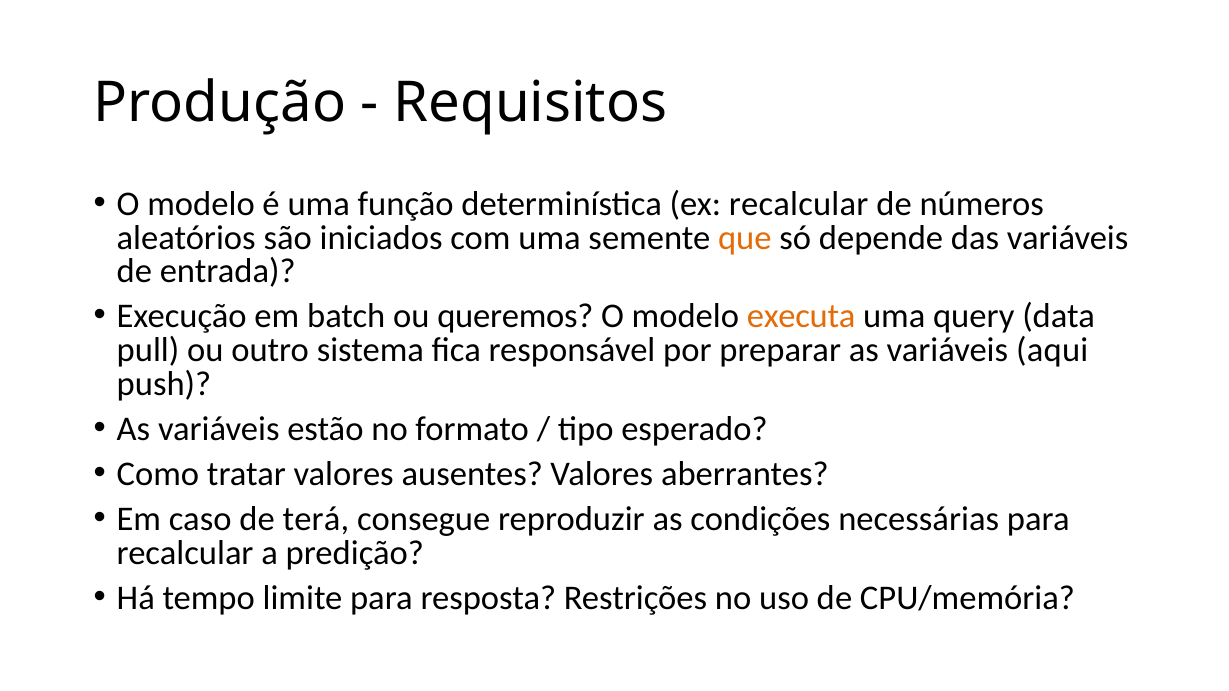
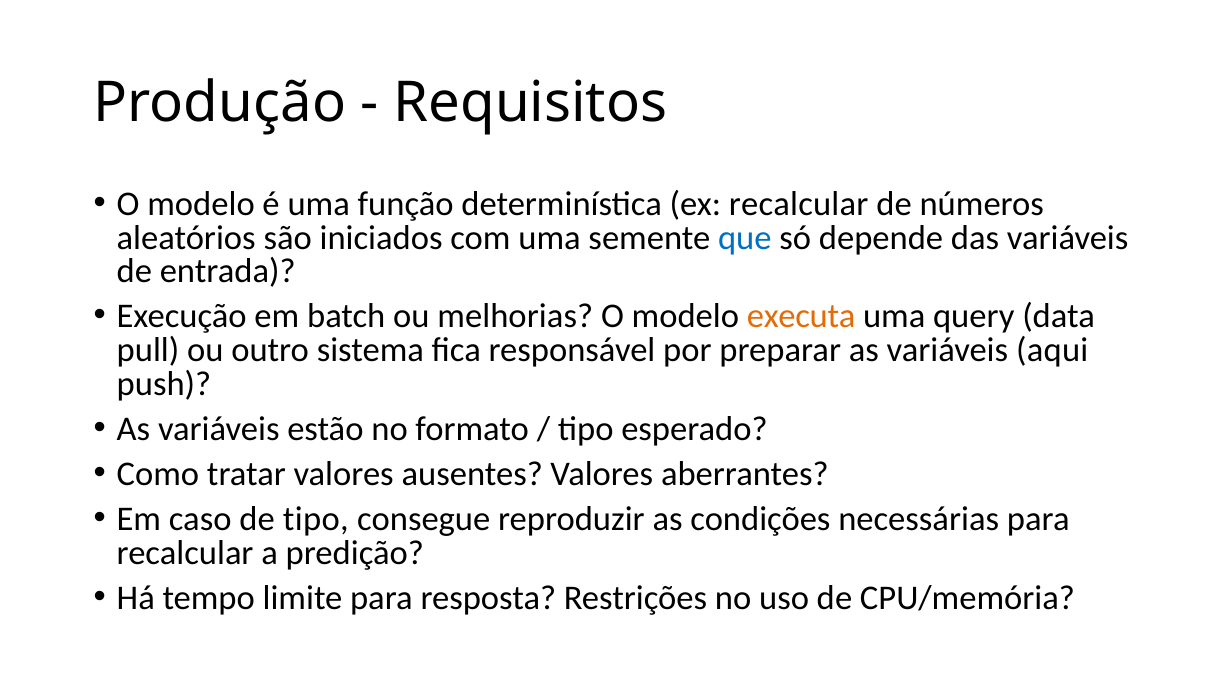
que colour: orange -> blue
queremos: queremos -> melhorias
de terá: terá -> tipo
